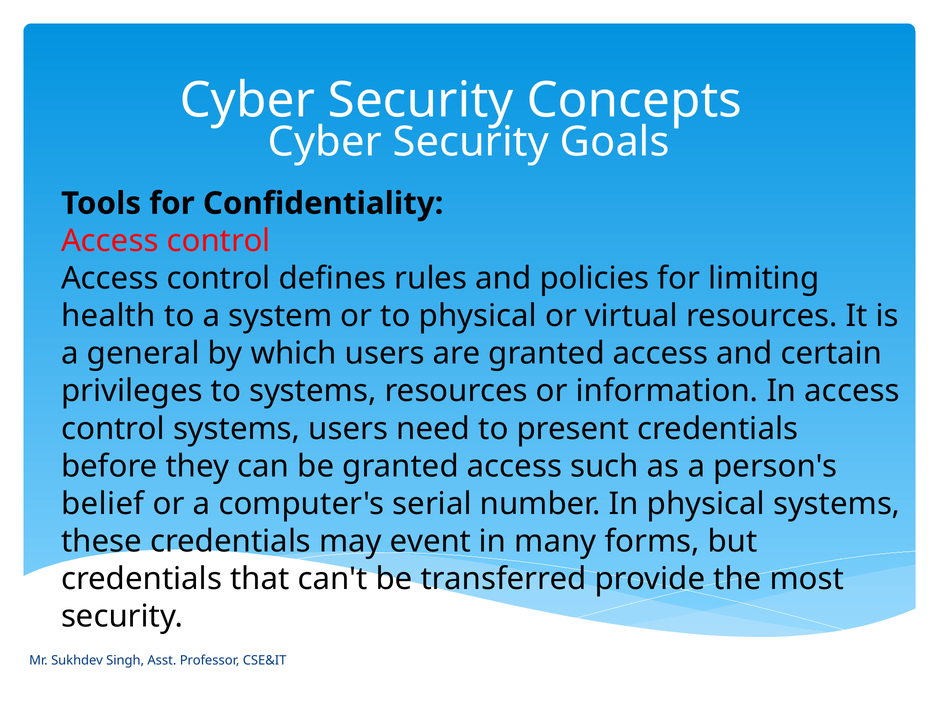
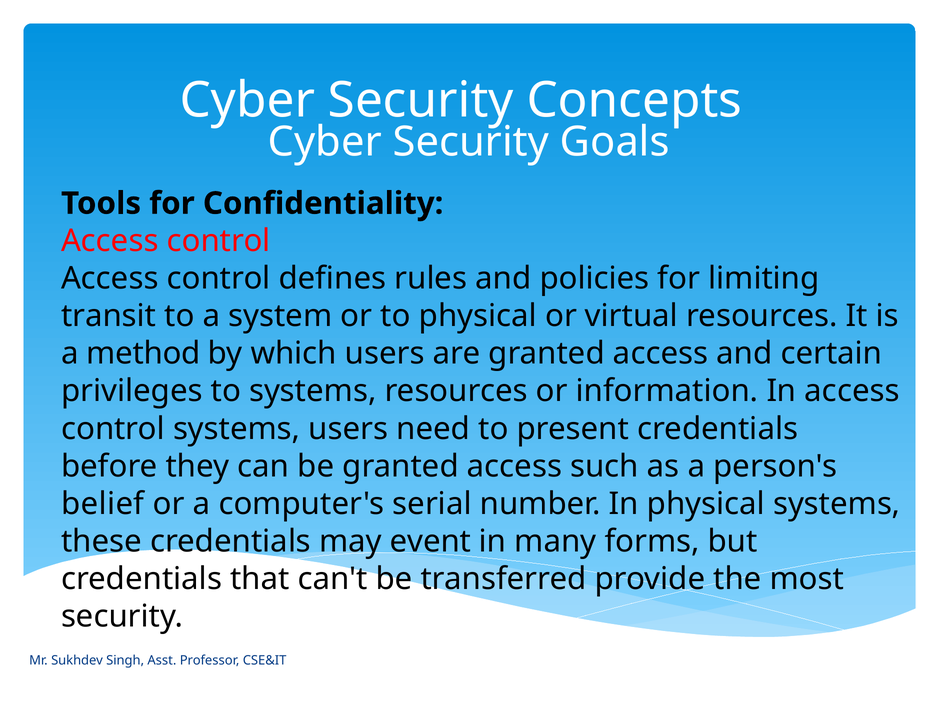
health: health -> transit
general: general -> method
